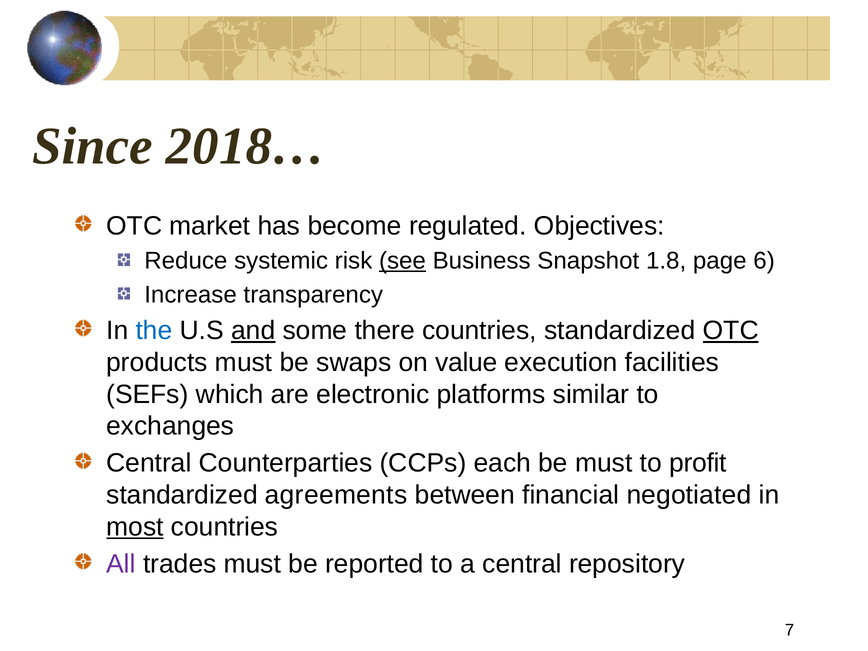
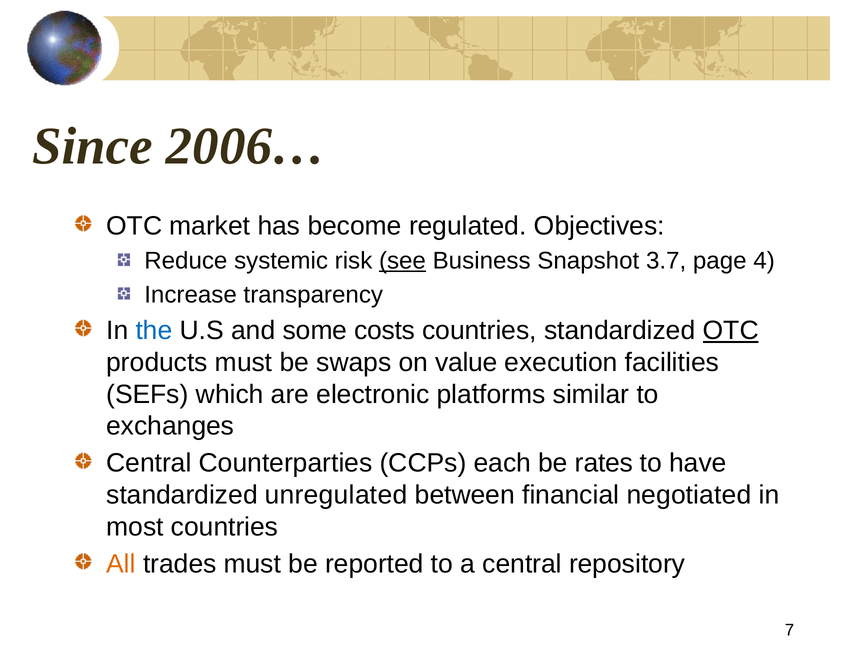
2018…: 2018… -> 2006…
1.8: 1.8 -> 3.7
6: 6 -> 4
and underline: present -> none
there: there -> costs
be must: must -> rates
profit: profit -> have
agreements: agreements -> unregulated
most underline: present -> none
All colour: purple -> orange
